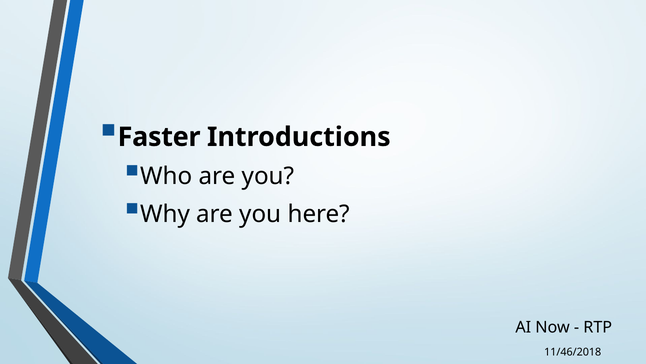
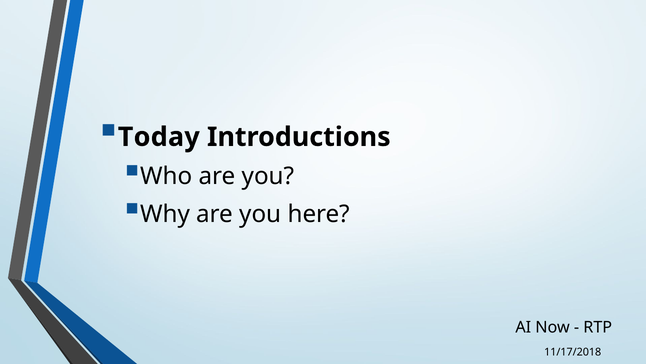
Faster: Faster -> Today
11/46/2018: 11/46/2018 -> 11/17/2018
